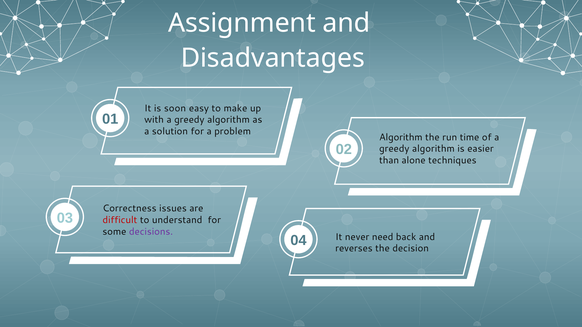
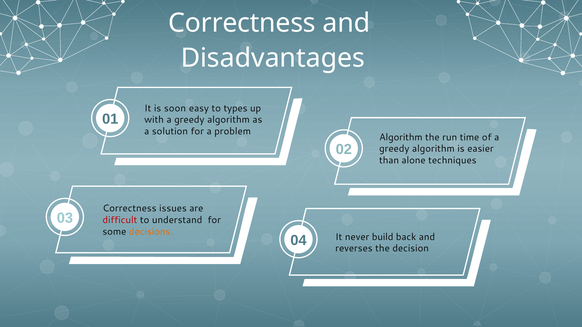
Assignment at (242, 23): Assignment -> Correctness
make: make -> types
decisions colour: purple -> orange
need: need -> build
